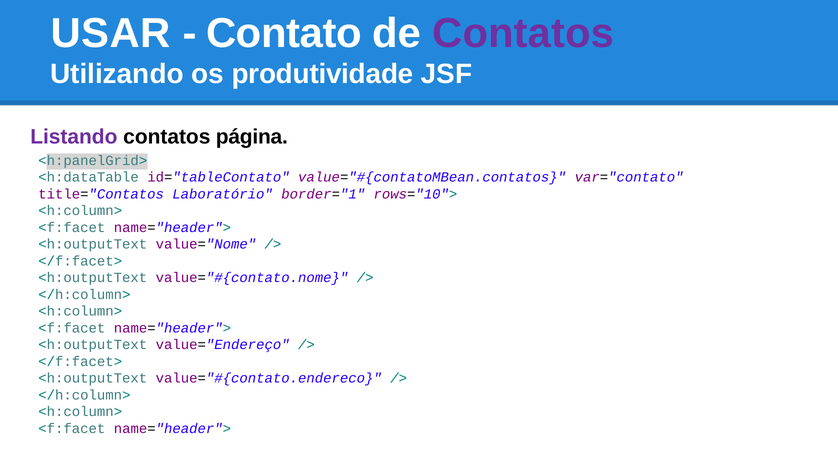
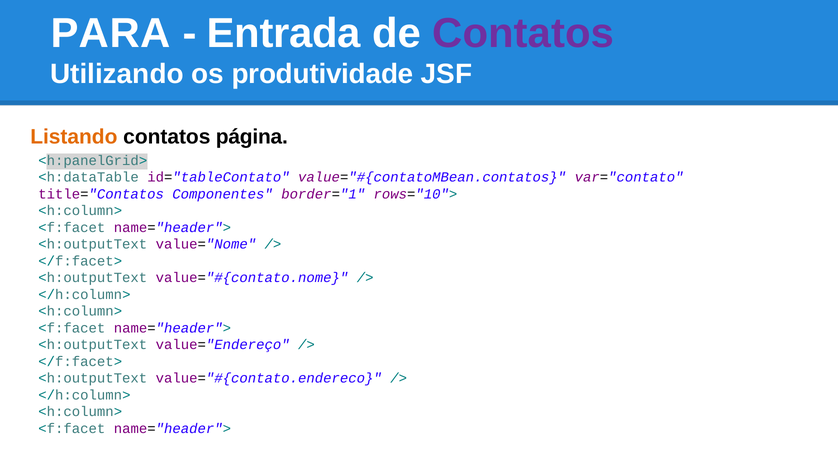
USAR: USAR -> PARA
Contato: Contato -> Entrada
Listando colour: purple -> orange
Laboratório: Laboratório -> Componentes
